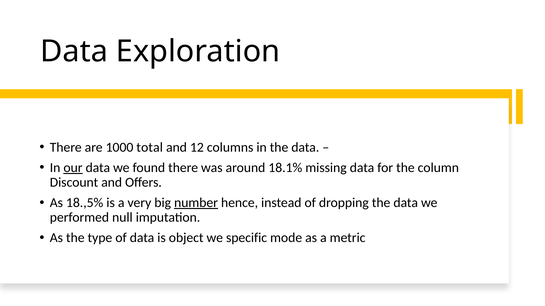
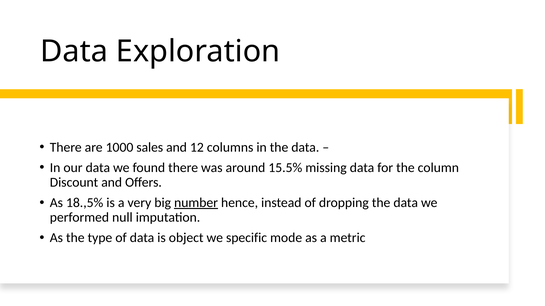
total: total -> sales
our underline: present -> none
18.1%: 18.1% -> 15.5%
